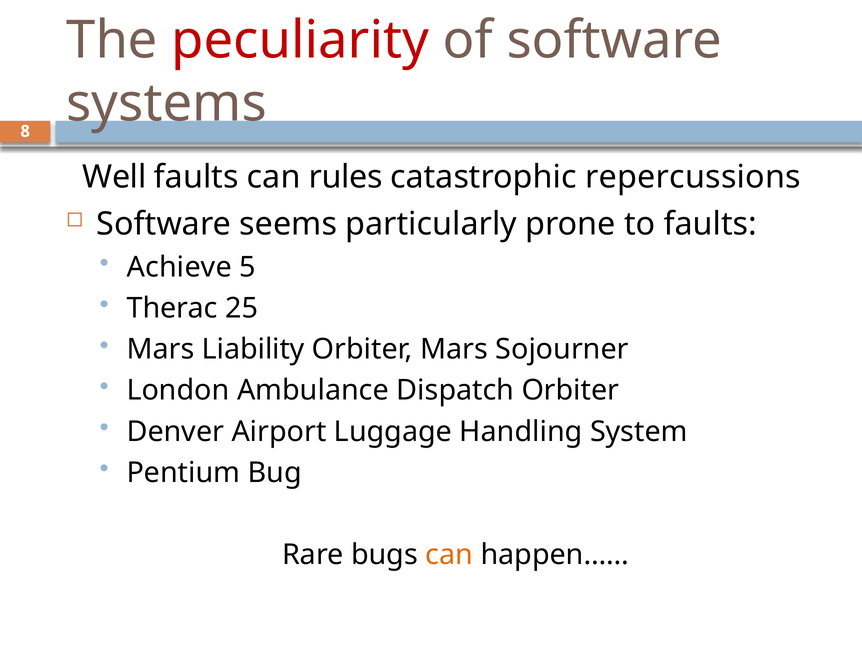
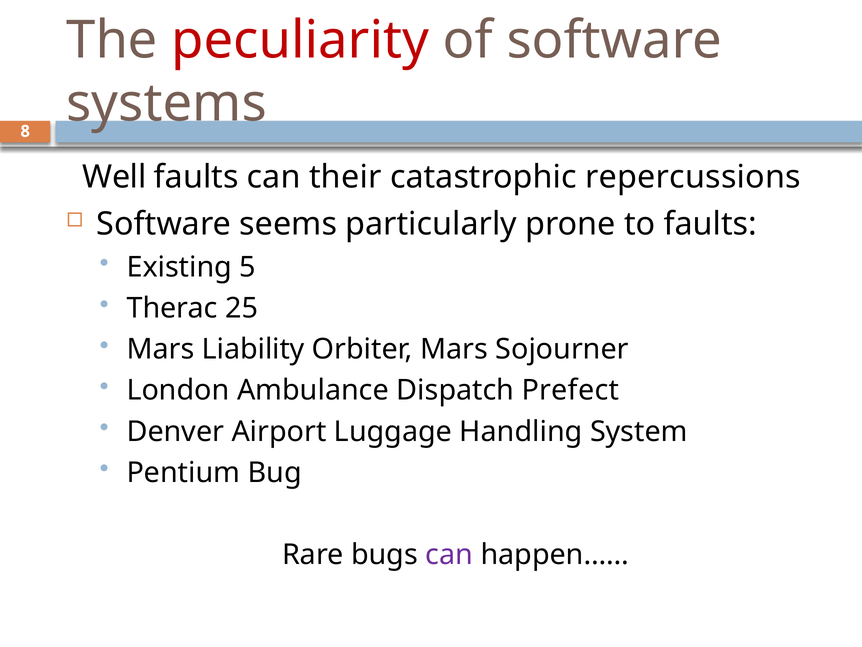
rules: rules -> their
Achieve: Achieve -> Existing
Dispatch Orbiter: Orbiter -> Prefect
can at (449, 554) colour: orange -> purple
